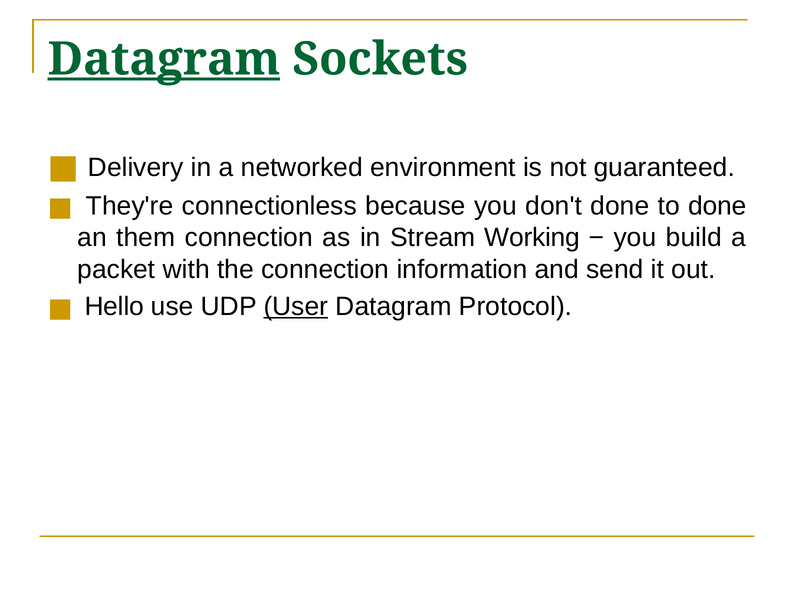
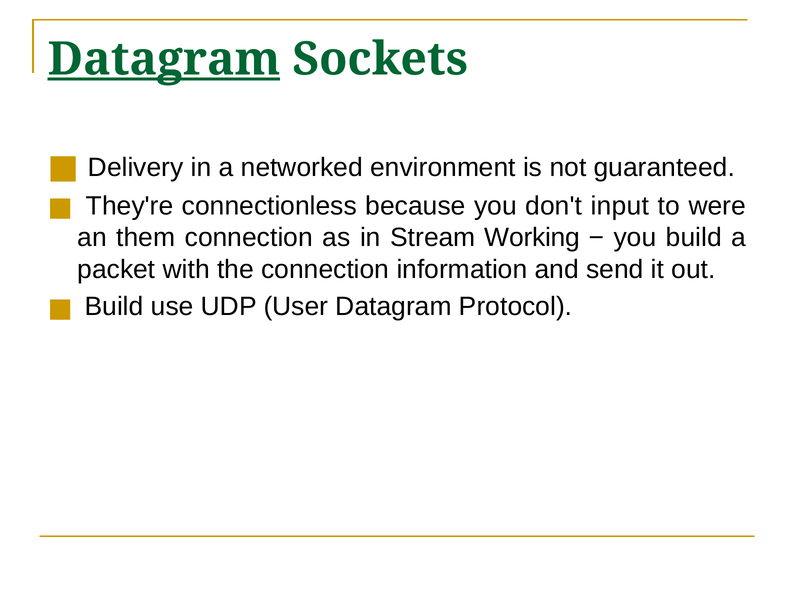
don't done: done -> input
to done: done -> were
Hello at (114, 306): Hello -> Build
User underline: present -> none
